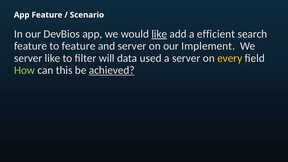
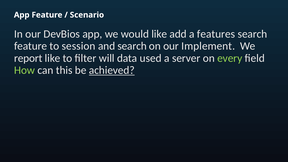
like at (159, 34) underline: present -> none
efficient: efficient -> features
to feature: feature -> session
and server: server -> search
server at (28, 58): server -> report
every colour: yellow -> light green
